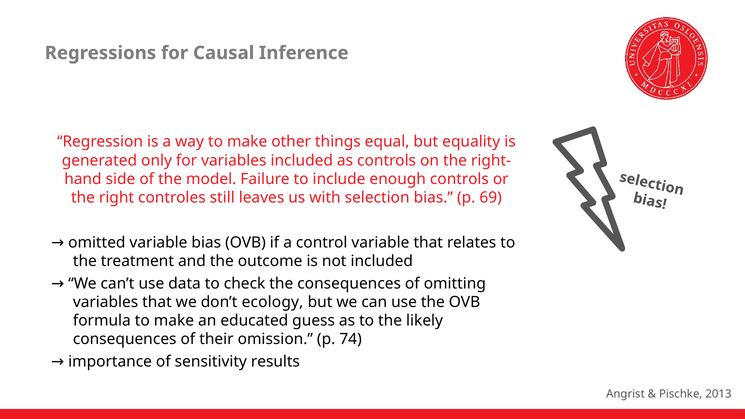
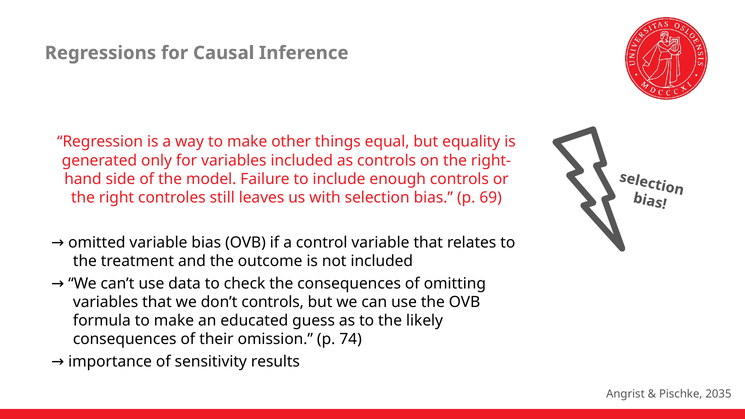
don’t ecology: ecology -> controls
2013: 2013 -> 2035
